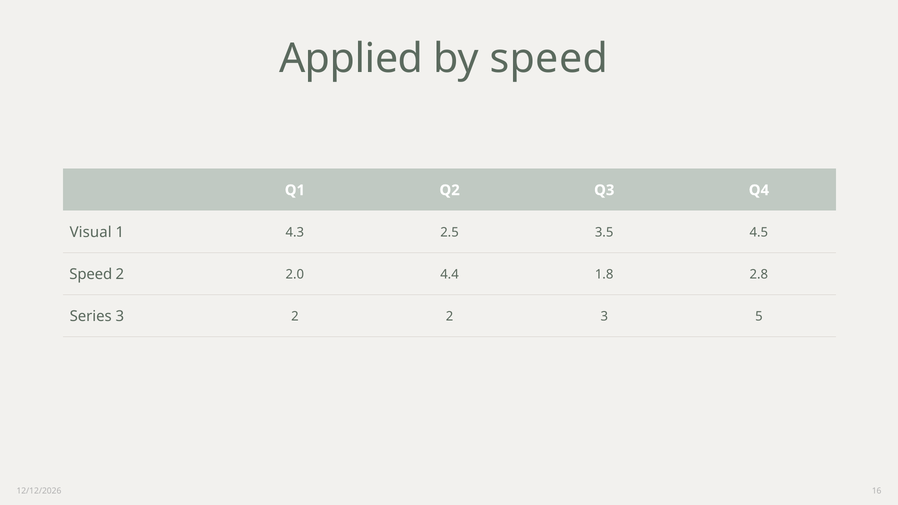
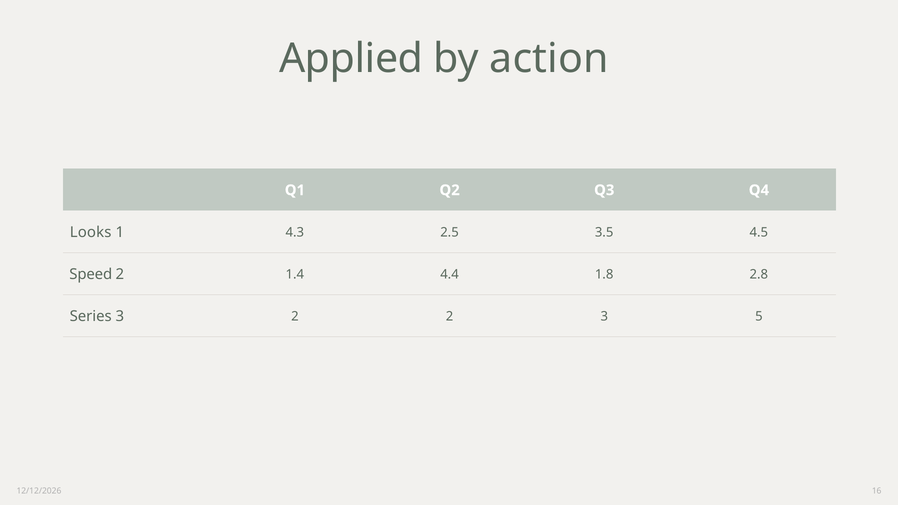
by speed: speed -> action
Visual: Visual -> Looks
2.0: 2.0 -> 1.4
